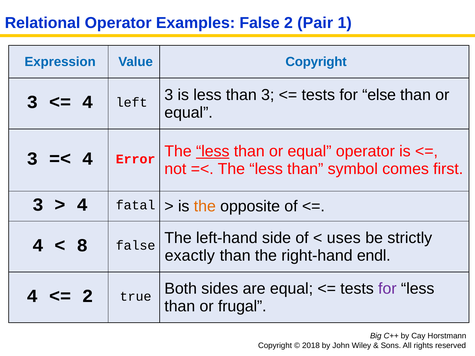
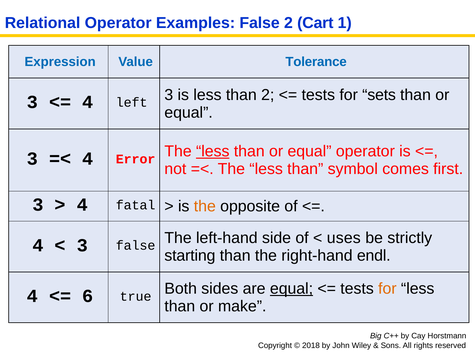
Pair: Pair -> Cart
Value Copyright: Copyright -> Tolerance
than 3: 3 -> 2
else: else -> sets
8 at (82, 245): 8 -> 3
exactly: exactly -> starting
equal at (292, 289) underline: none -> present
for at (387, 289) colour: purple -> orange
2 at (88, 296): 2 -> 6
frugal: frugal -> make
